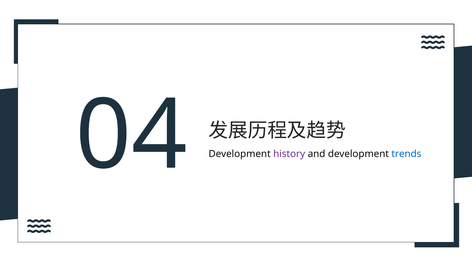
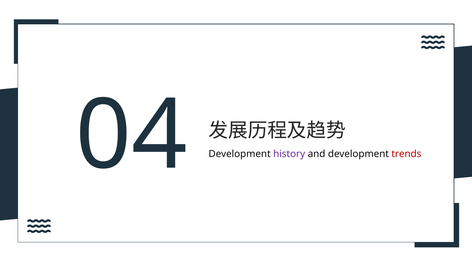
trends colour: blue -> red
